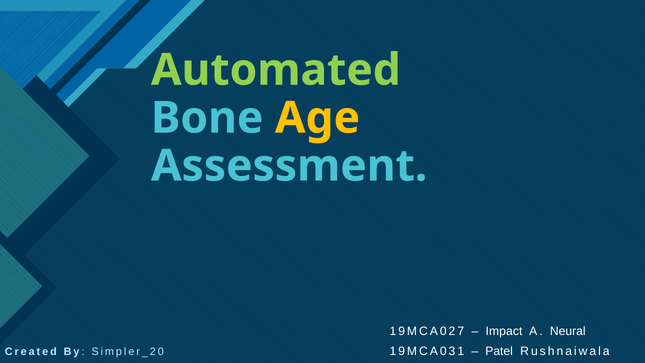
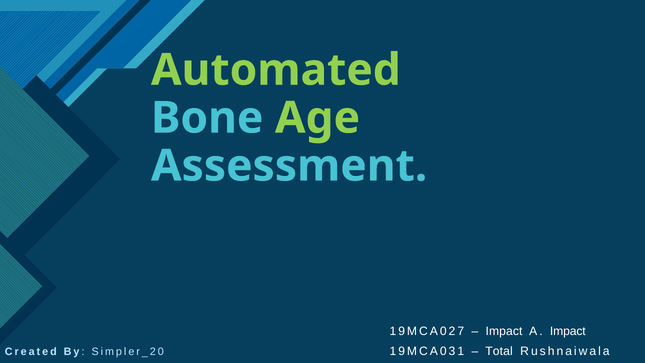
Age colour: yellow -> light green
A Neural: Neural -> Impact
Patel: Patel -> Total
